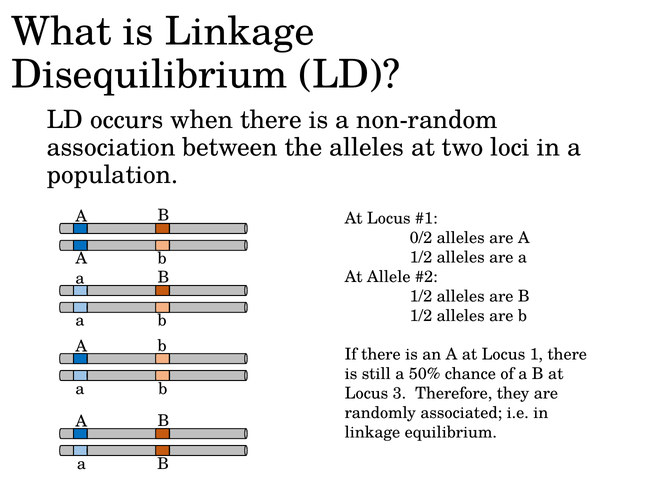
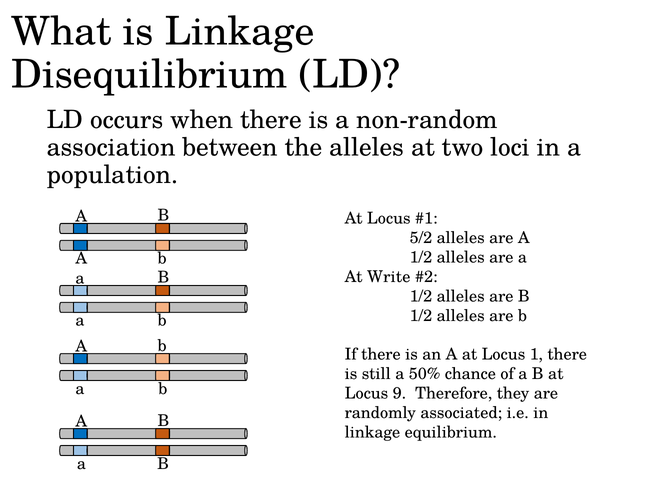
0/2: 0/2 -> 5/2
Allele: Allele -> Write
3: 3 -> 9
